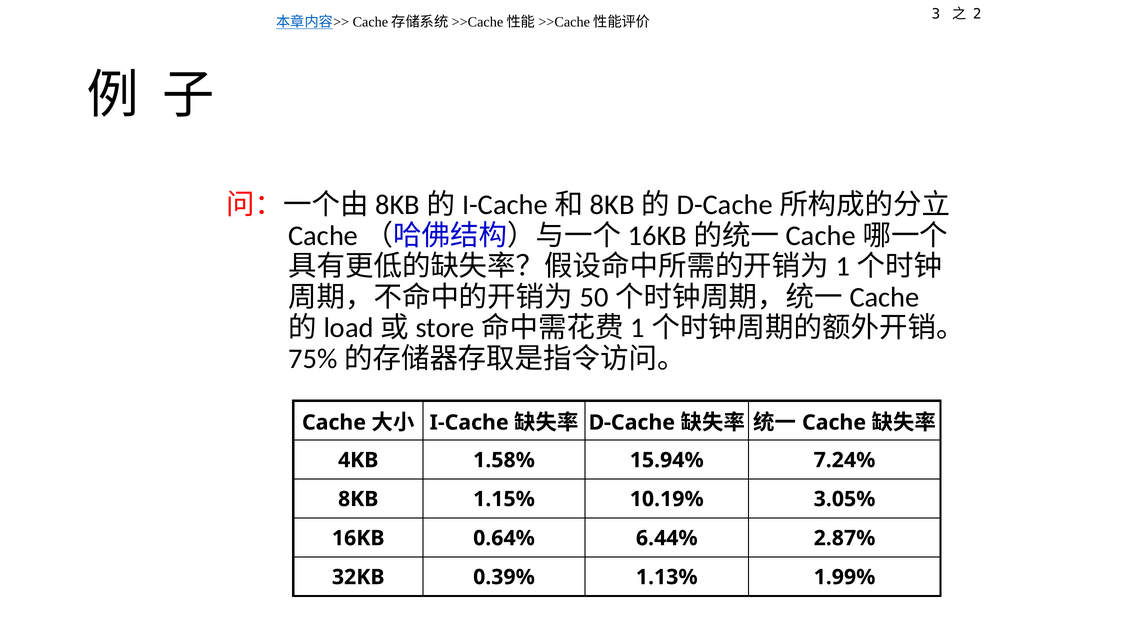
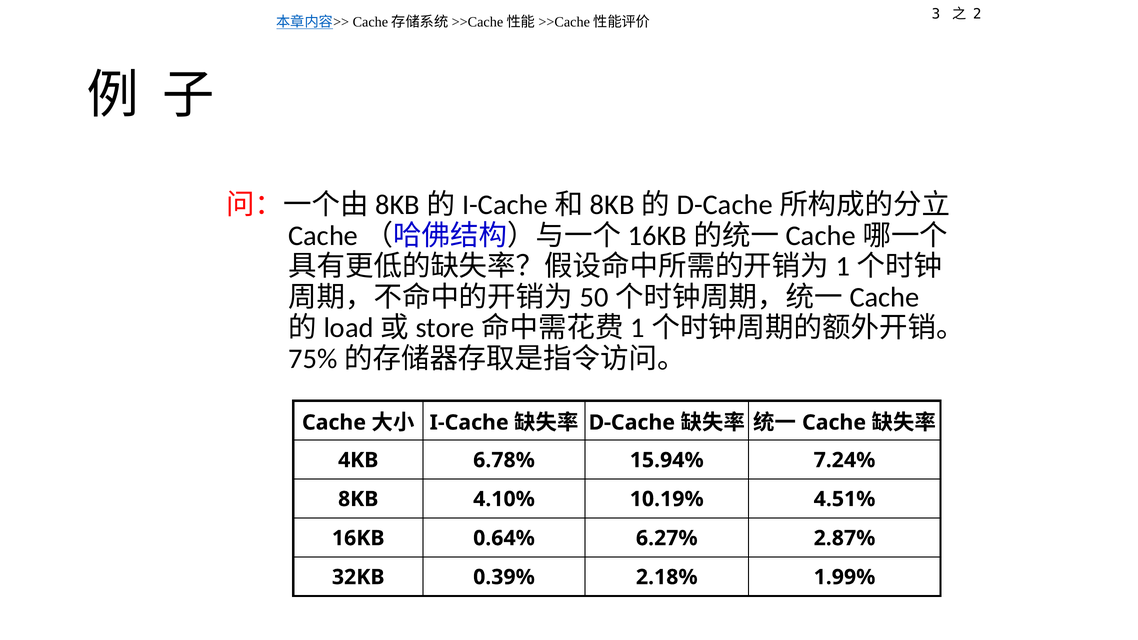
1.58%: 1.58% -> 6.78%
1.15%: 1.15% -> 4.10%
3.05%: 3.05% -> 4.51%
6.44%: 6.44% -> 6.27%
1.13%: 1.13% -> 2.18%
